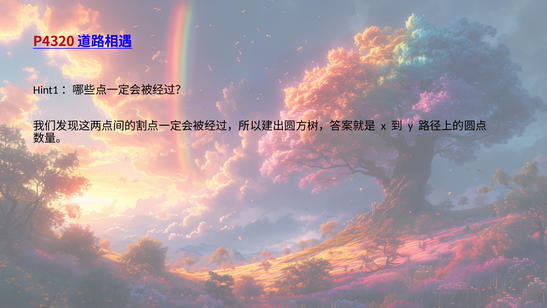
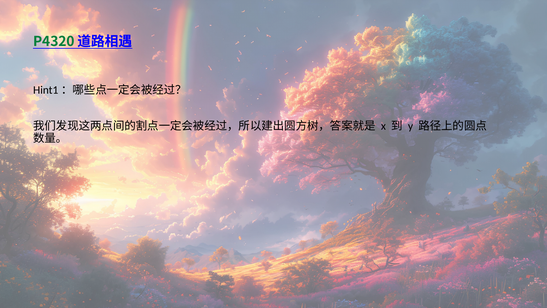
P4320 colour: red -> green
